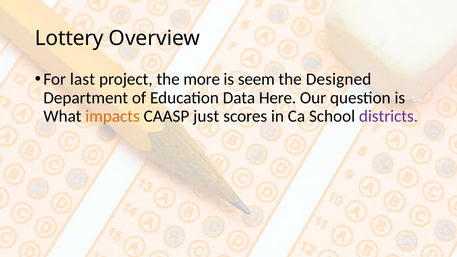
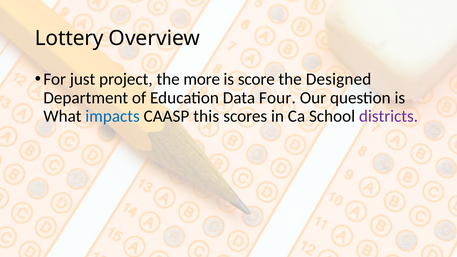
last: last -> just
seem: seem -> score
Here: Here -> Four
impacts colour: orange -> blue
just: just -> this
